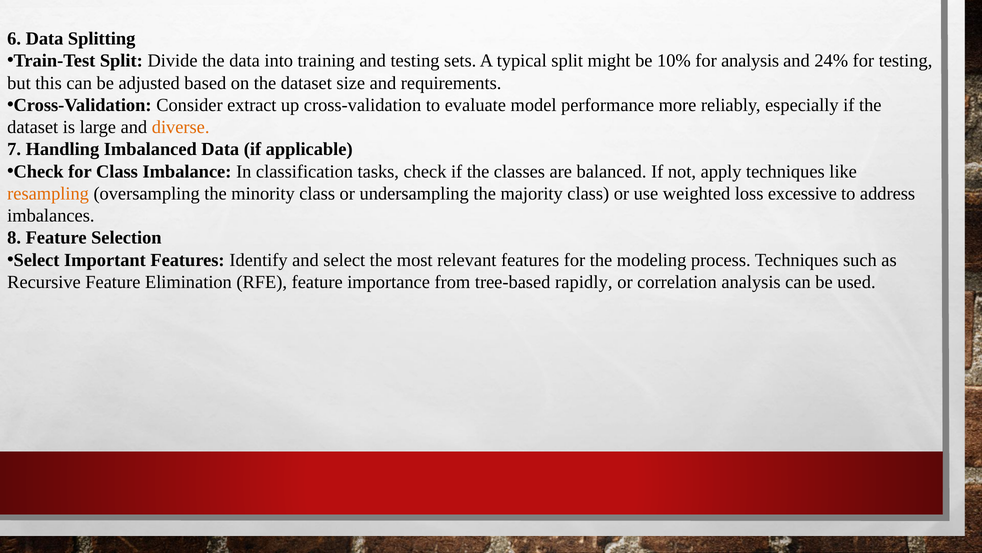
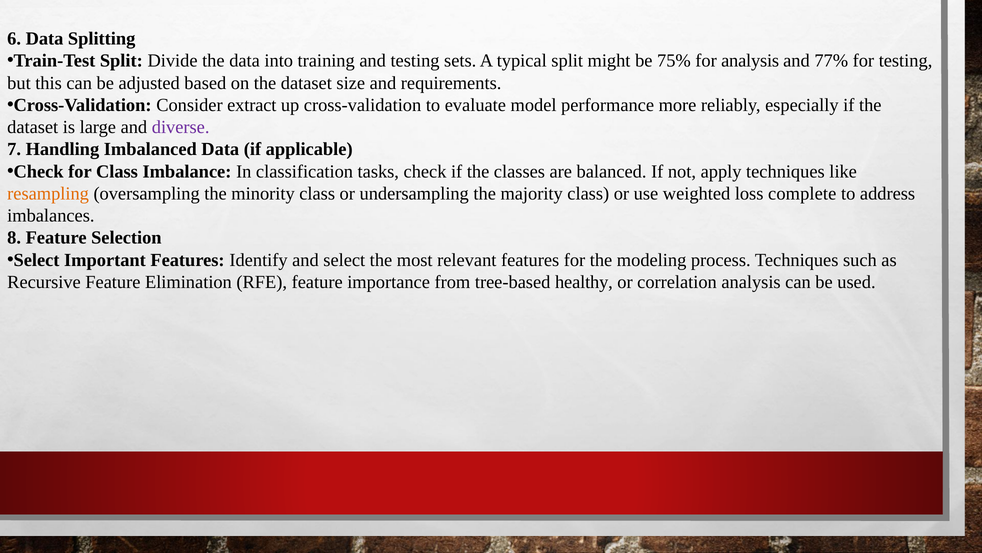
10%: 10% -> 75%
24%: 24% -> 77%
diverse colour: orange -> purple
excessive: excessive -> complete
rapidly: rapidly -> healthy
